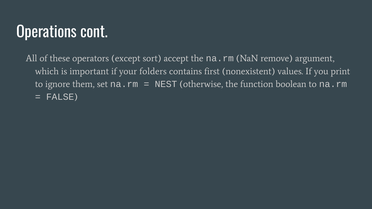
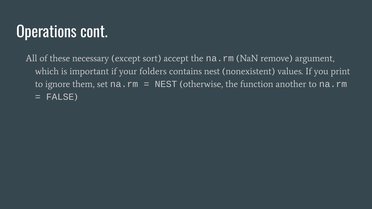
operators: operators -> necessary
contains first: first -> nest
boolean: boolean -> another
